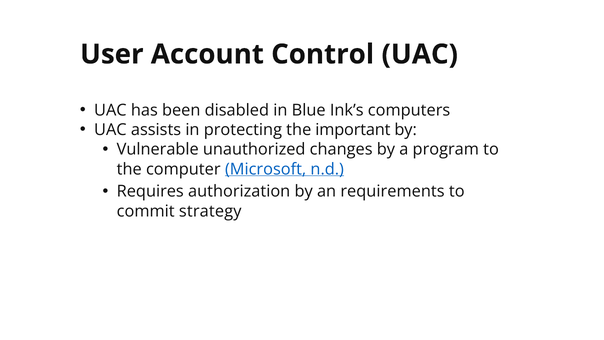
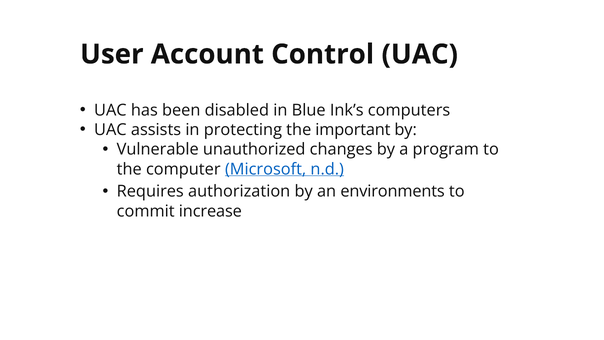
requirements: requirements -> environments
strategy: strategy -> increase
